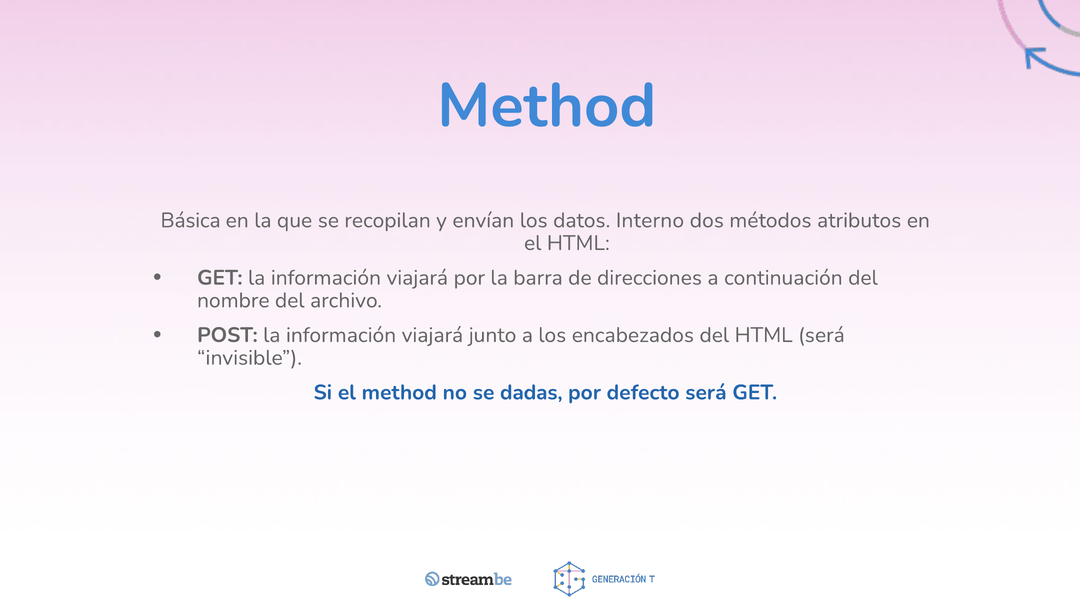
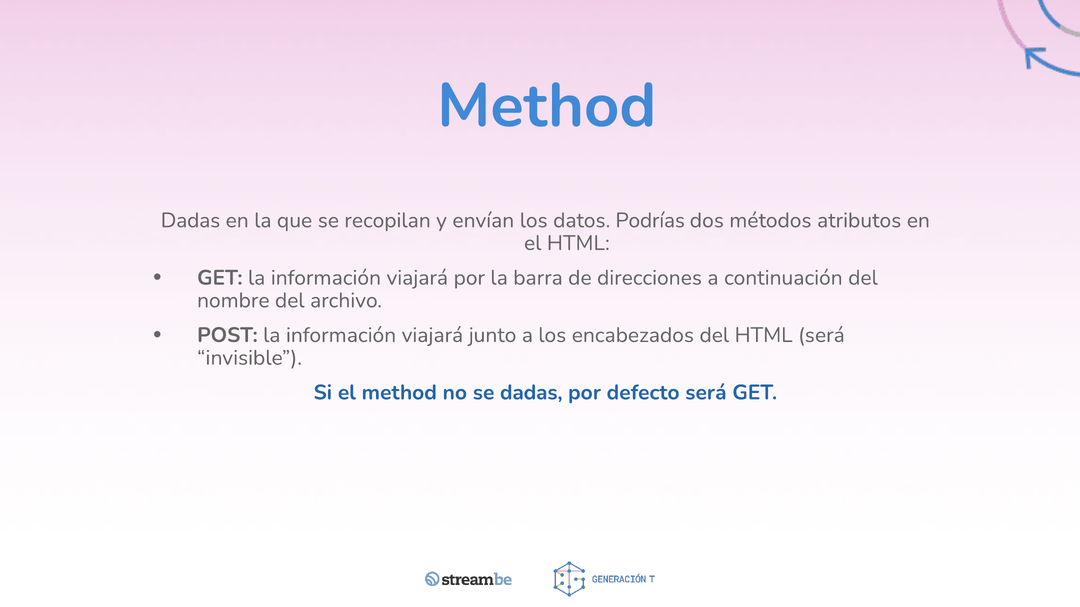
Básica at (191, 221): Básica -> Dadas
Interno: Interno -> Podrías
